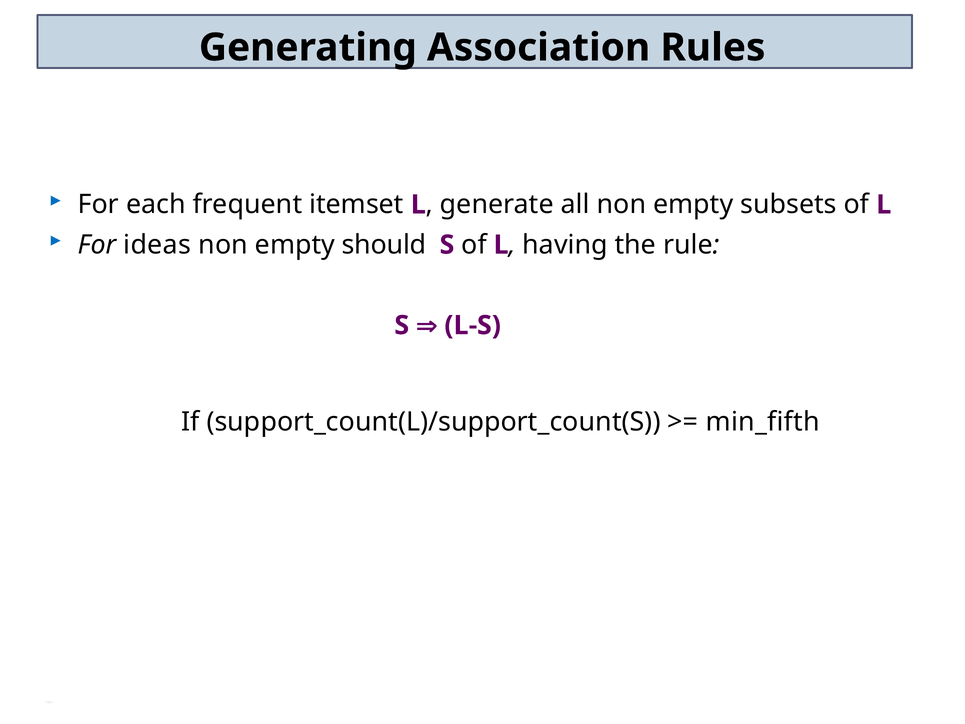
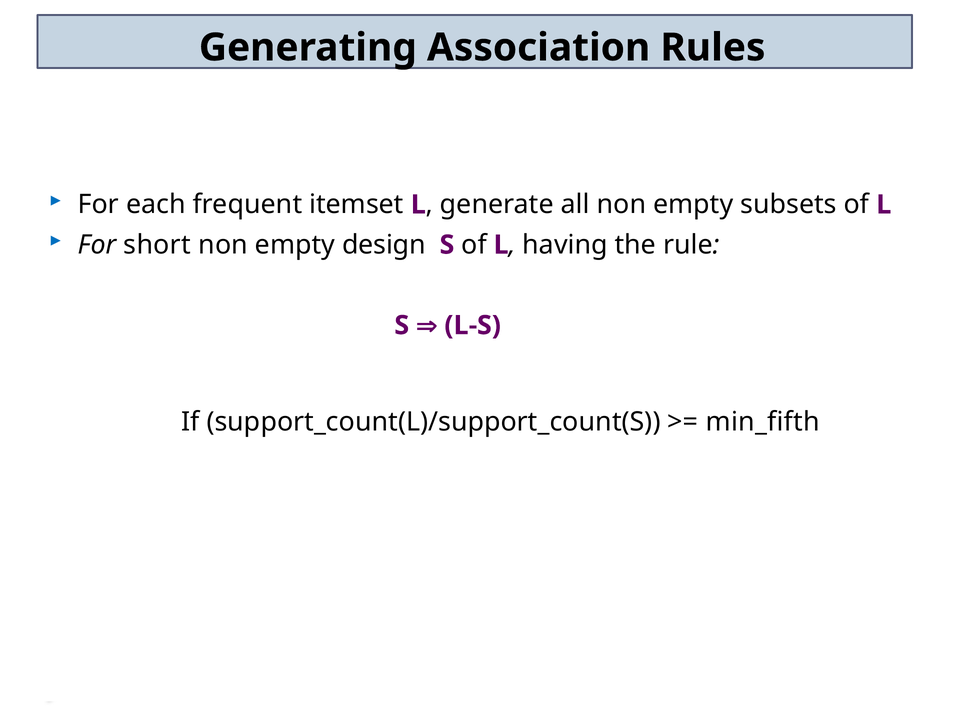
ideas: ideas -> short
should: should -> design
